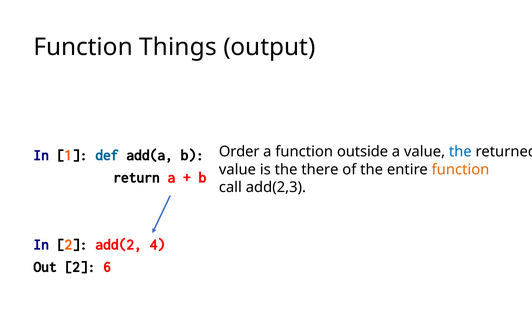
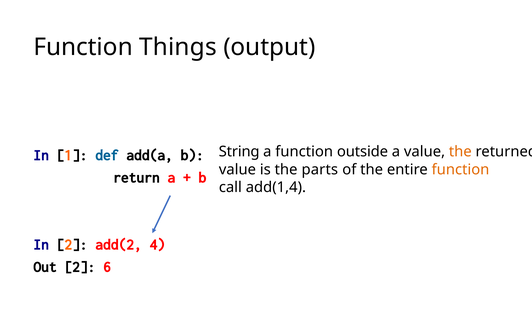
Order: Order -> String
the at (460, 151) colour: blue -> orange
there: there -> parts
add(2,3: add(2,3 -> add(1,4
